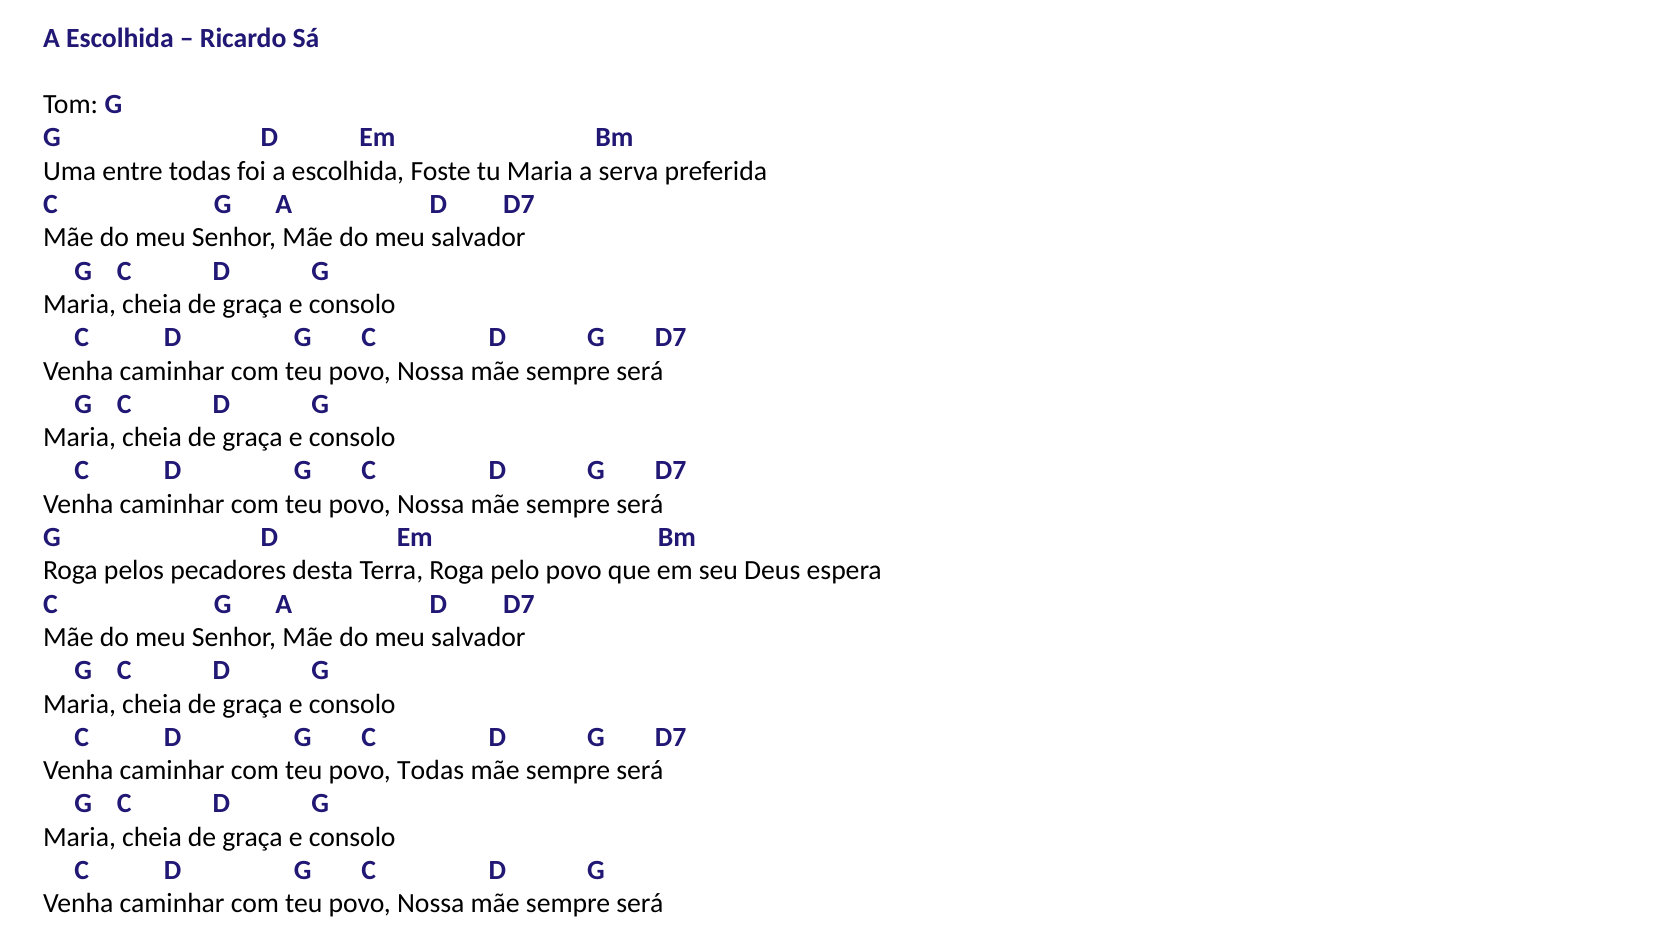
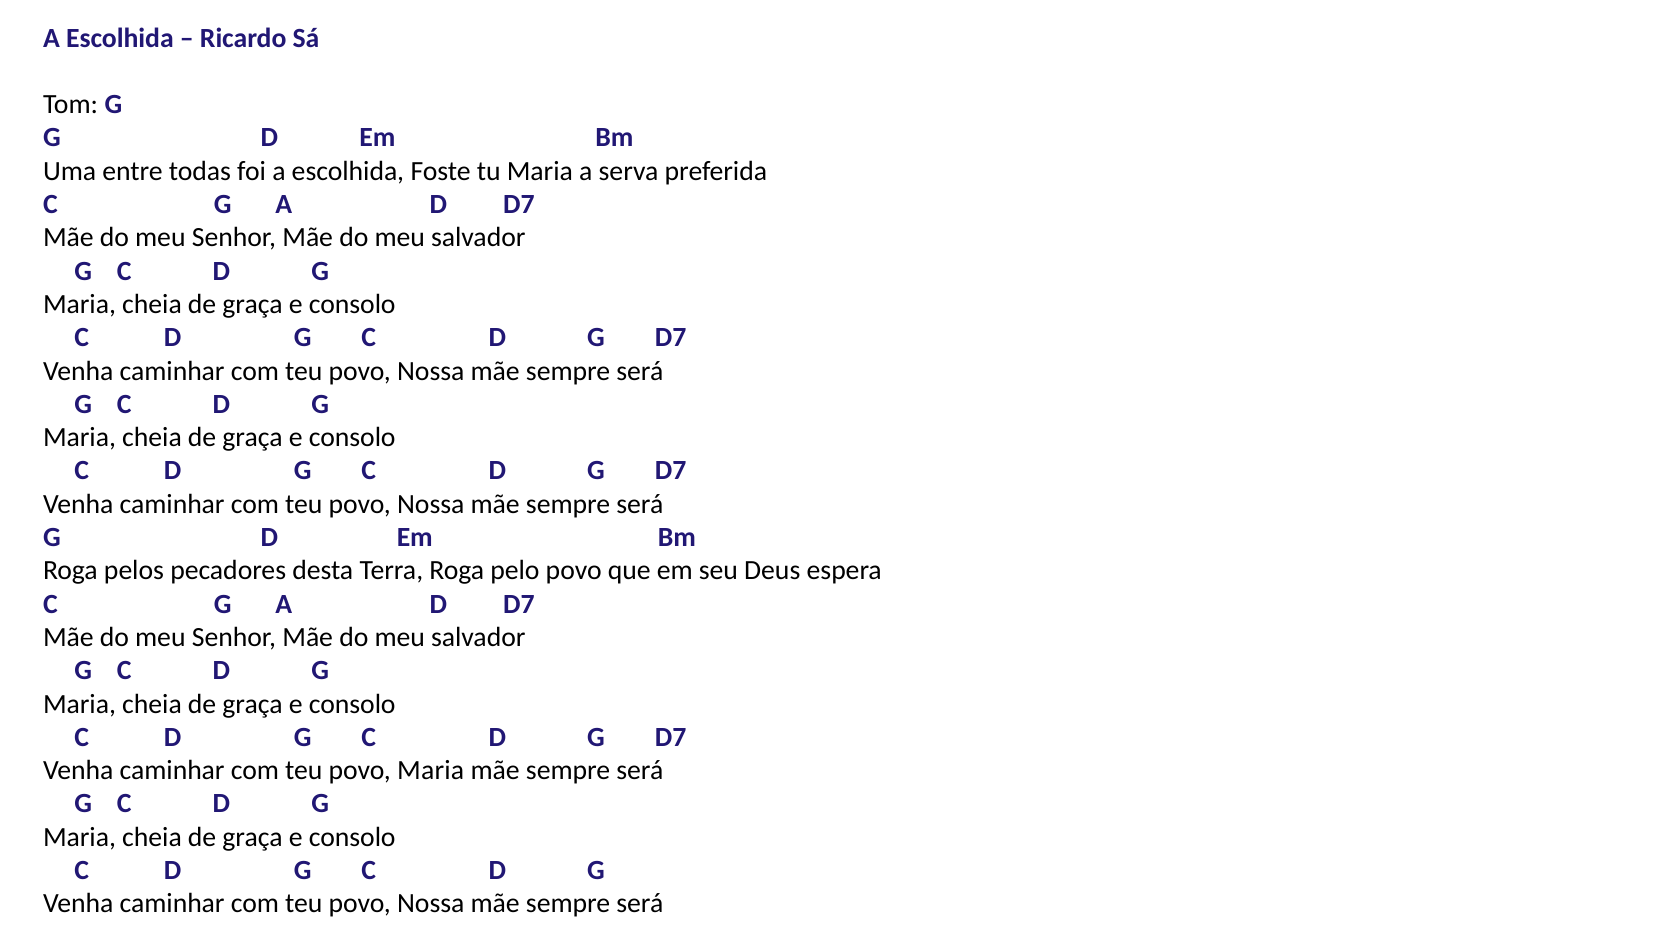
povo Todas: Todas -> Maria
